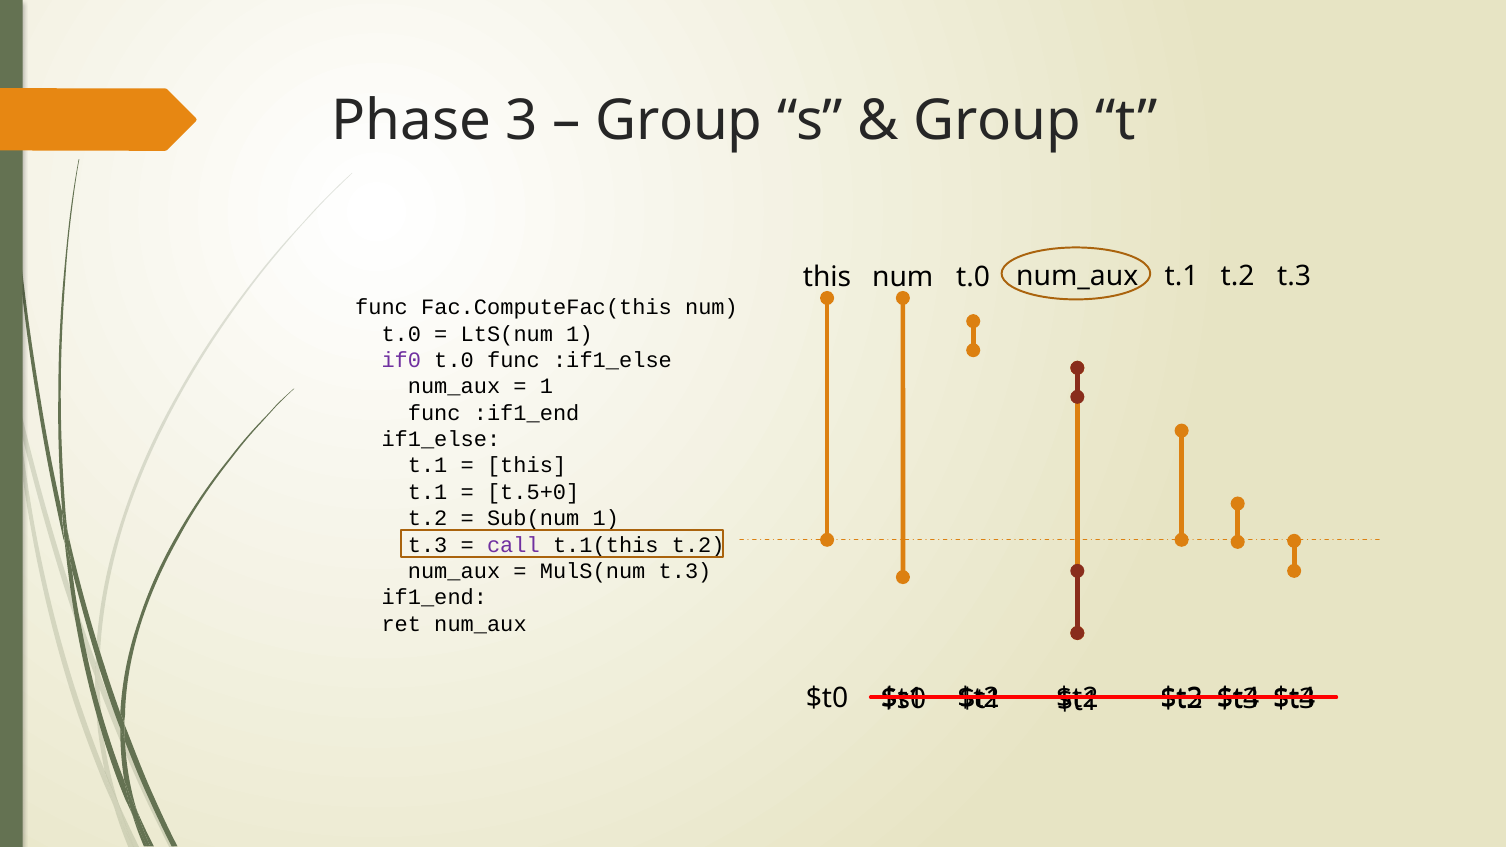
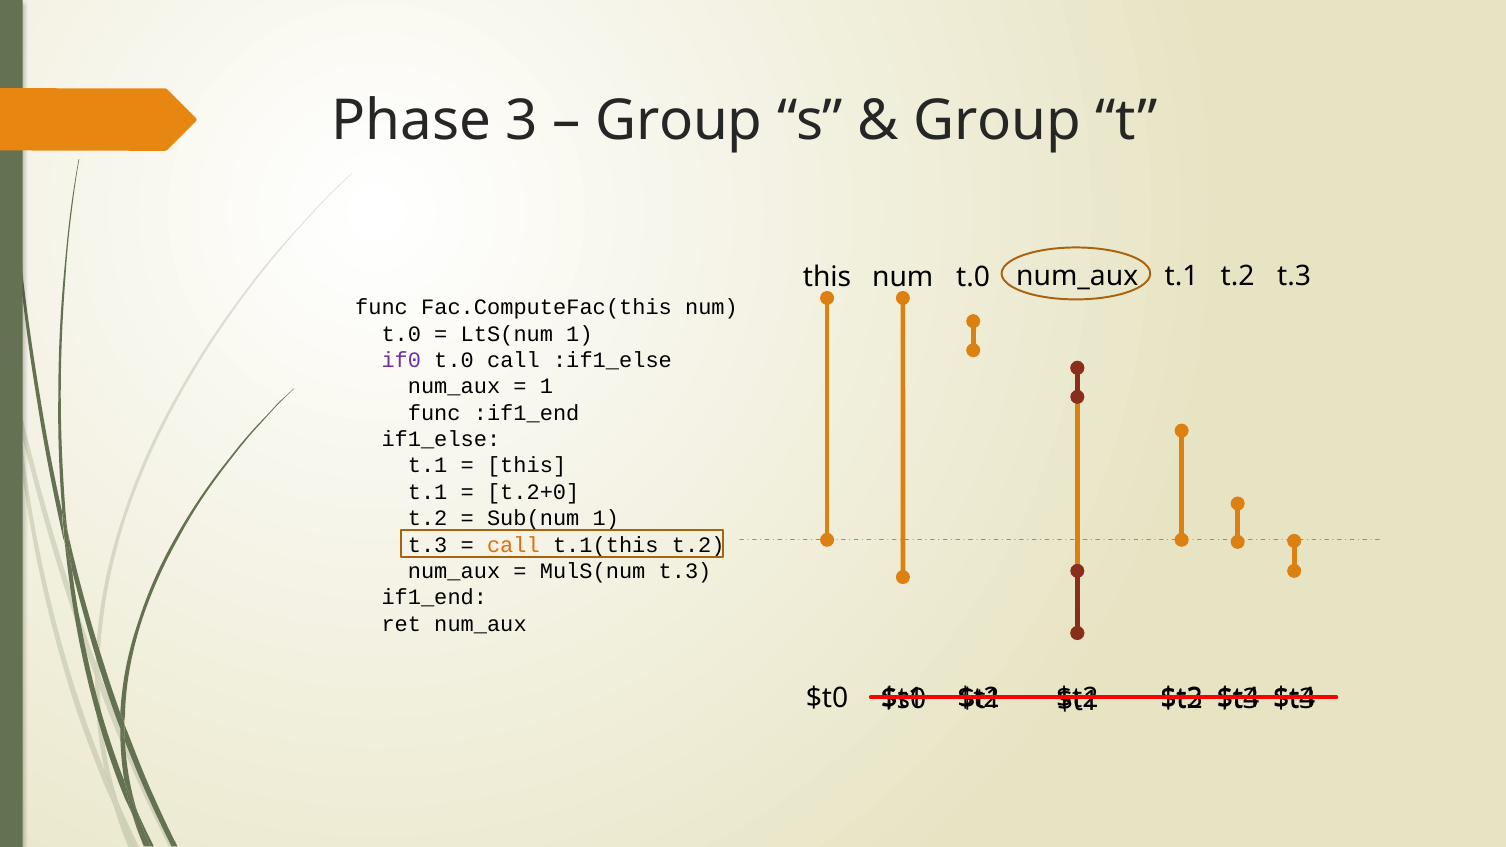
t.0 func: func -> call
t.5+0: t.5+0 -> t.2+0
call at (513, 545) colour: purple -> orange
